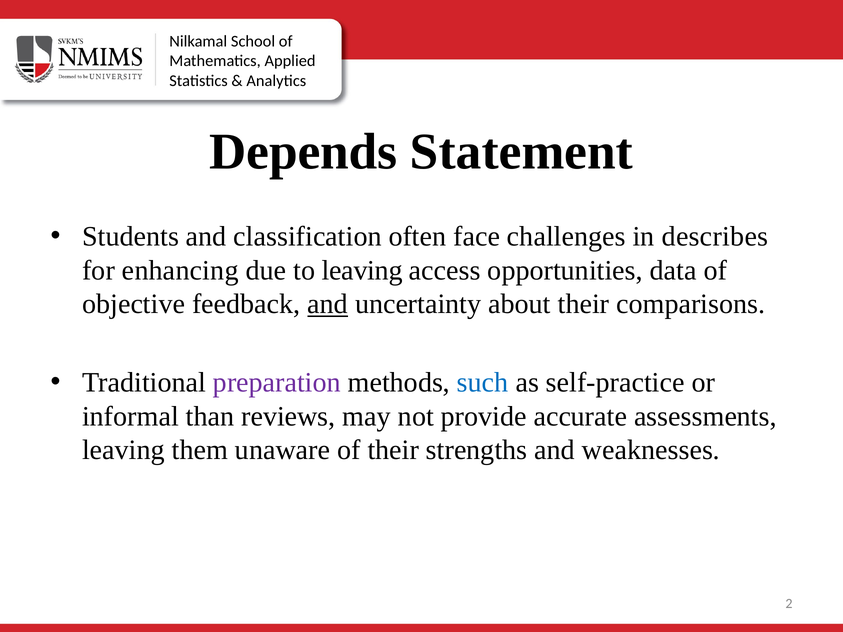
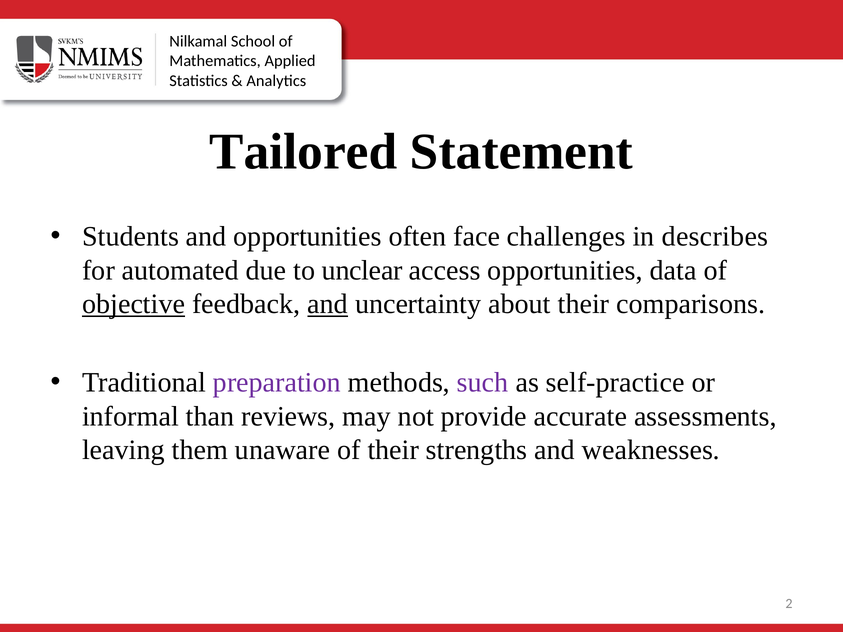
Depends: Depends -> Tailored
and classification: classification -> opportunities
enhancing: enhancing -> automated
to leaving: leaving -> unclear
objective underline: none -> present
such colour: blue -> purple
